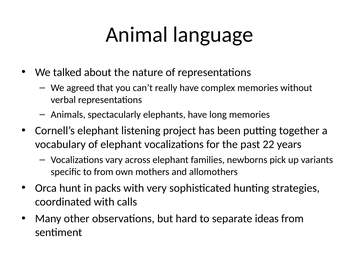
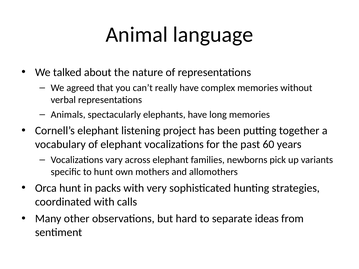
22: 22 -> 60
to from: from -> hunt
